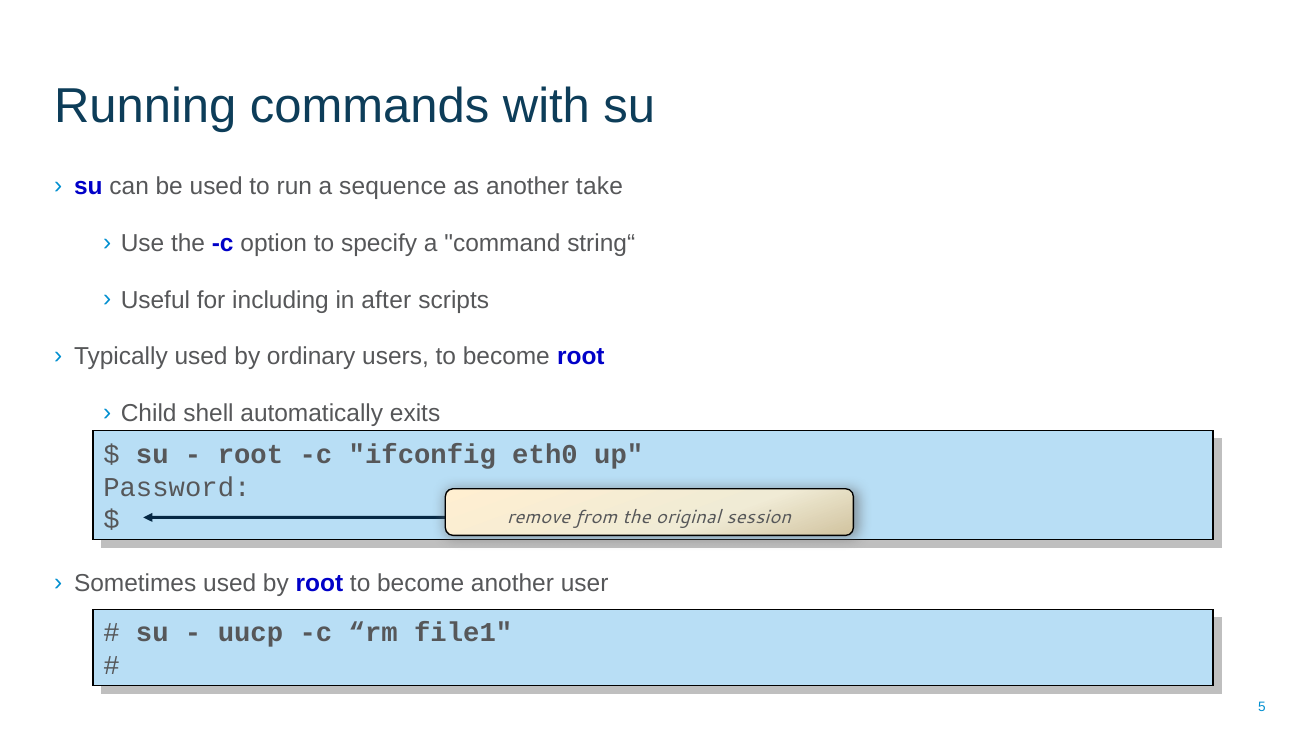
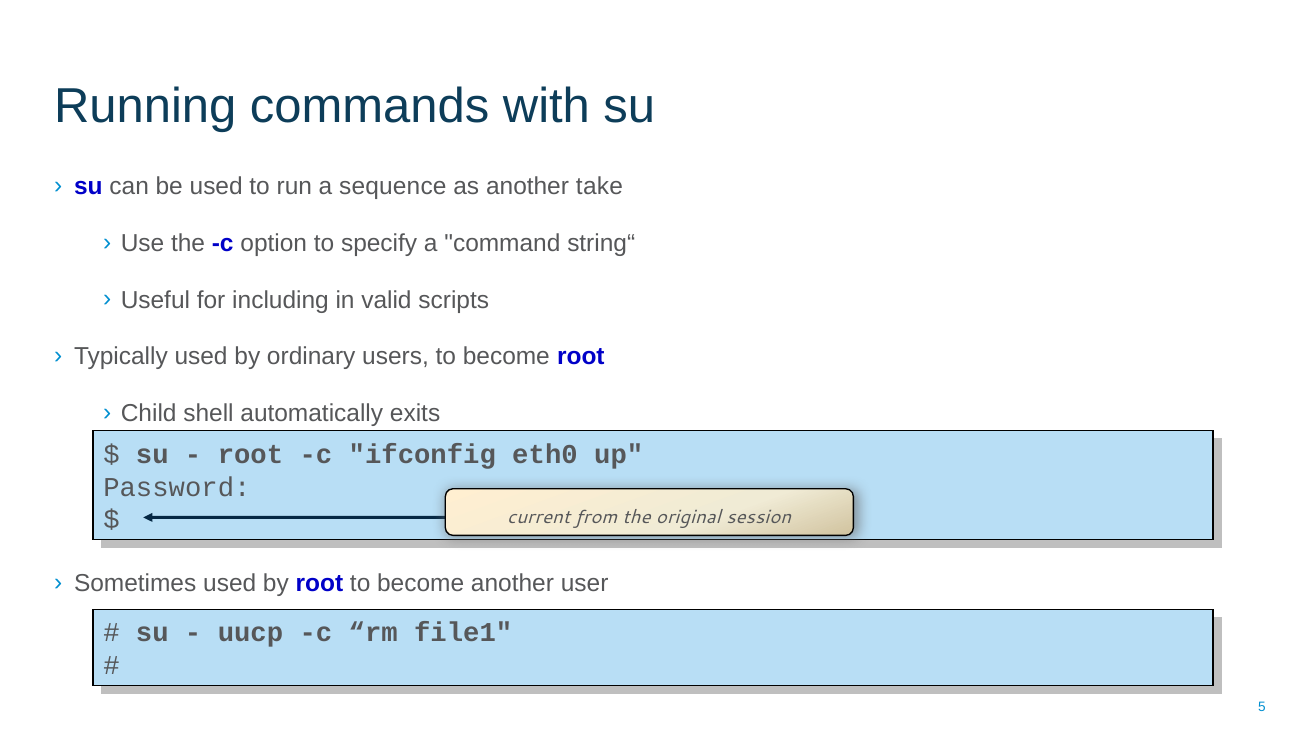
after: after -> valid
remove: remove -> current
